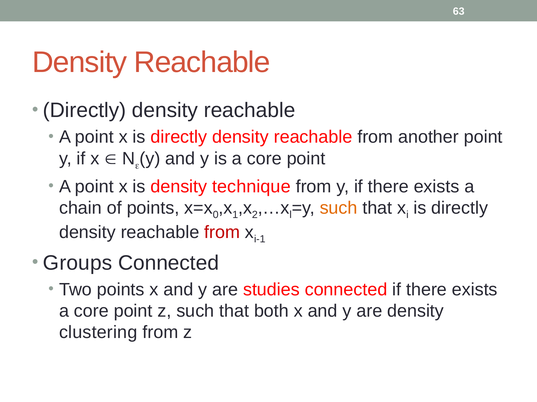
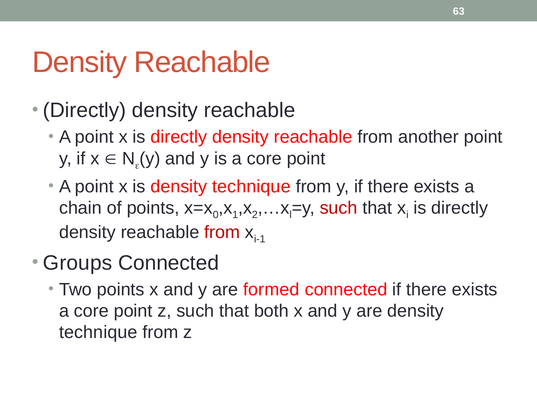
such at (339, 208) colour: orange -> red
studies: studies -> formed
clustering at (98, 333): clustering -> technique
